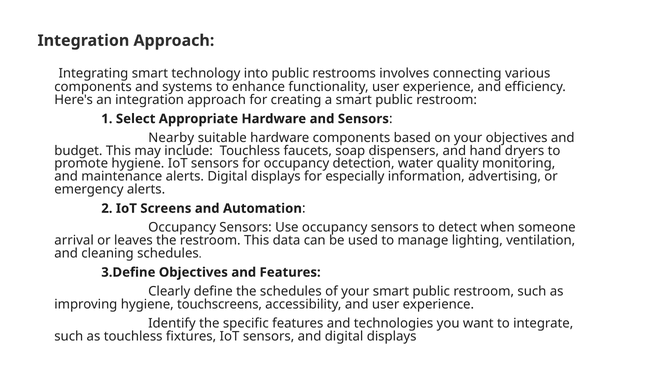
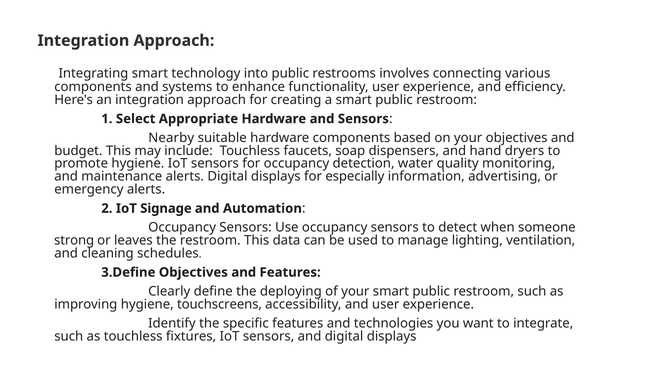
Screens: Screens -> Signage
arrival: arrival -> strong
the schedules: schedules -> deploying
